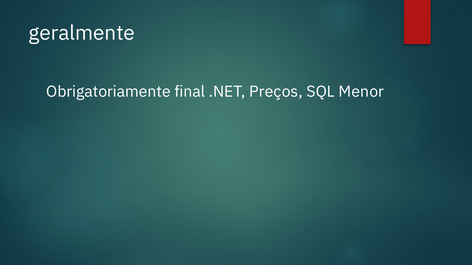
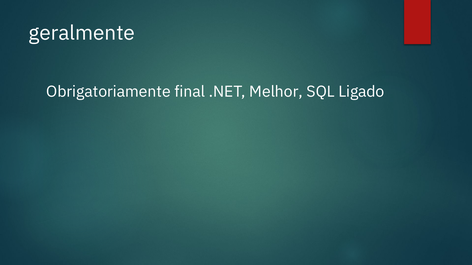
Preços: Preços -> Melhor
Menor: Menor -> Ligado
